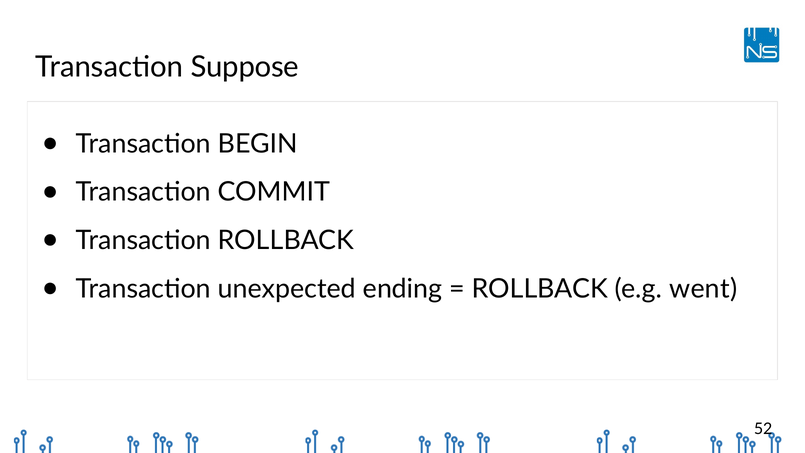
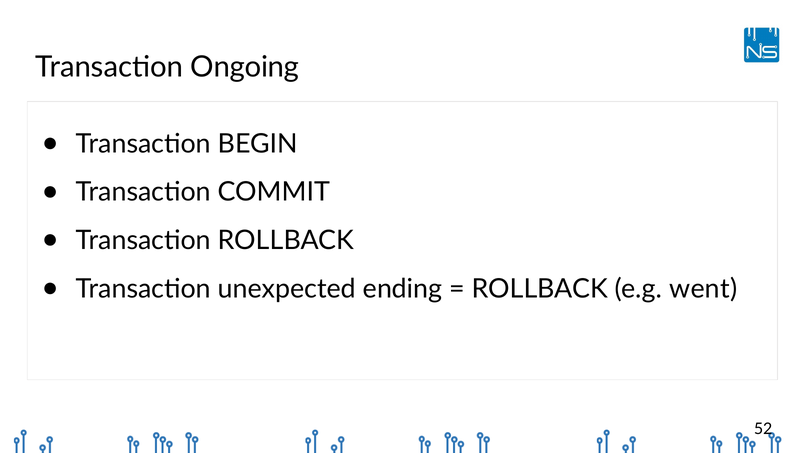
Suppose: Suppose -> Ongoing
